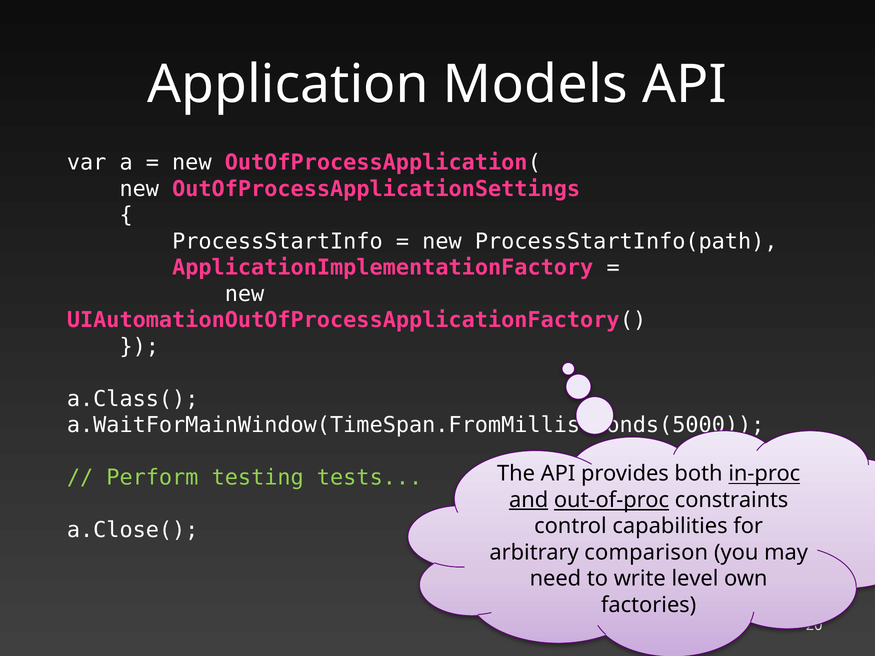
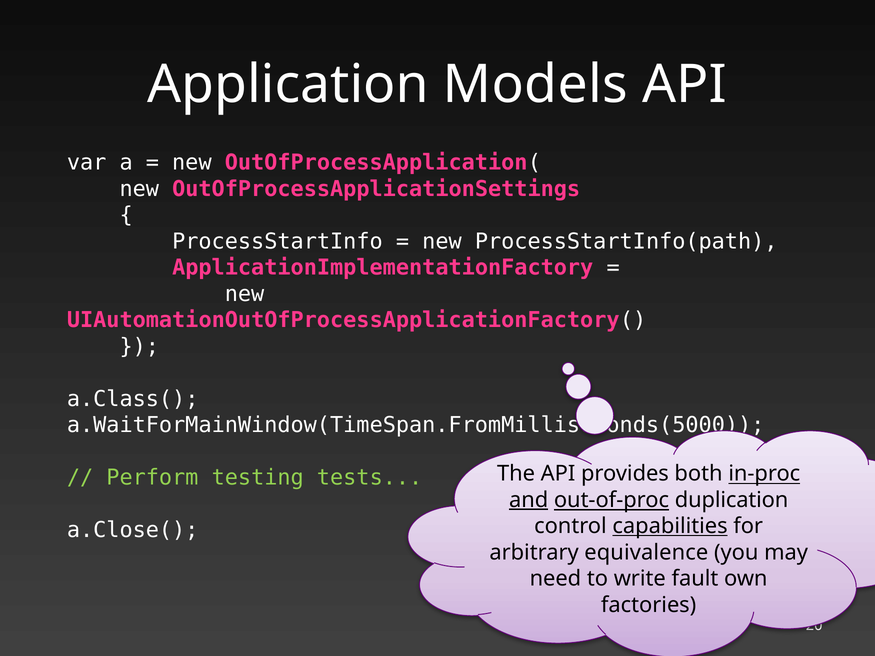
constraints: constraints -> duplication
capabilities underline: none -> present
comparison: comparison -> equivalence
level: level -> fault
